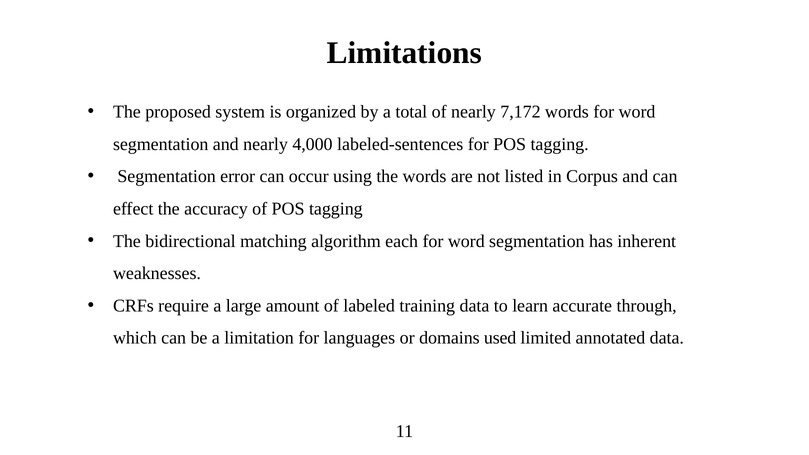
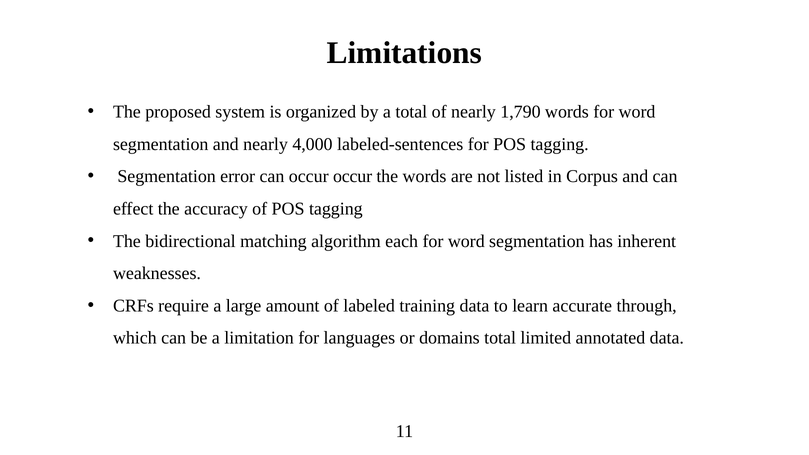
7,172: 7,172 -> 1,790
occur using: using -> occur
domains used: used -> total
